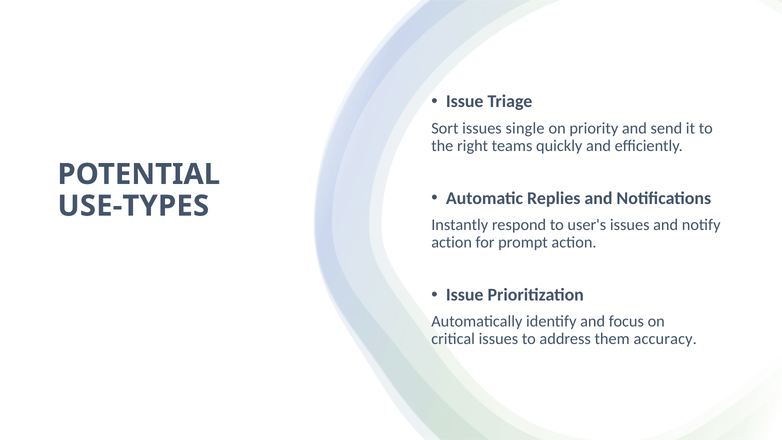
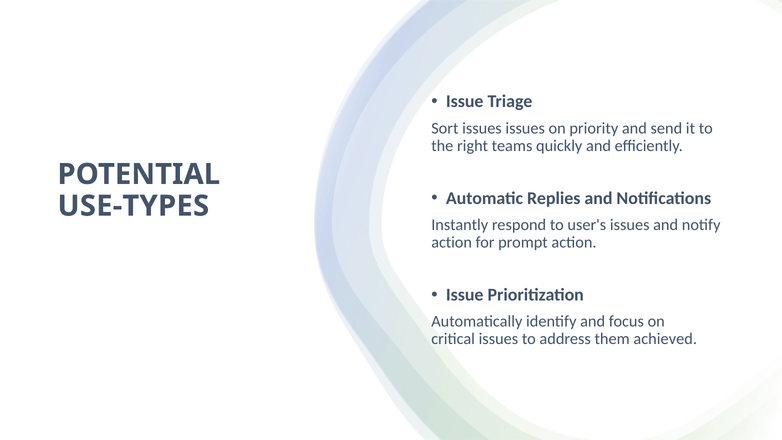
issues single: single -> issues
accuracy: accuracy -> achieved
